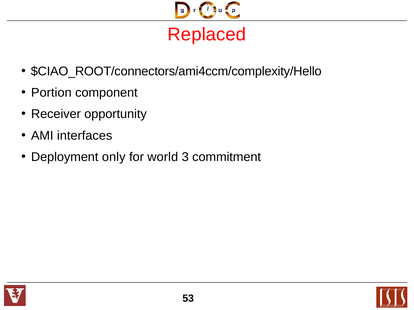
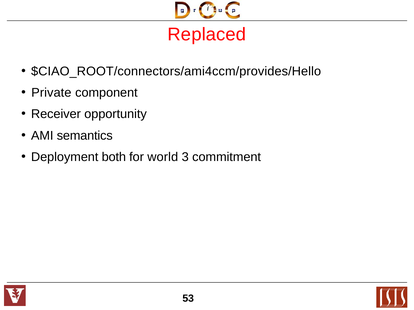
$CIAO_ROOT/connectors/ami4ccm/complexity/Hello: $CIAO_ROOT/connectors/ami4ccm/complexity/Hello -> $CIAO_ROOT/connectors/ami4ccm/provides/Hello
Portion: Portion -> Private
interfaces: interfaces -> semantics
only: only -> both
